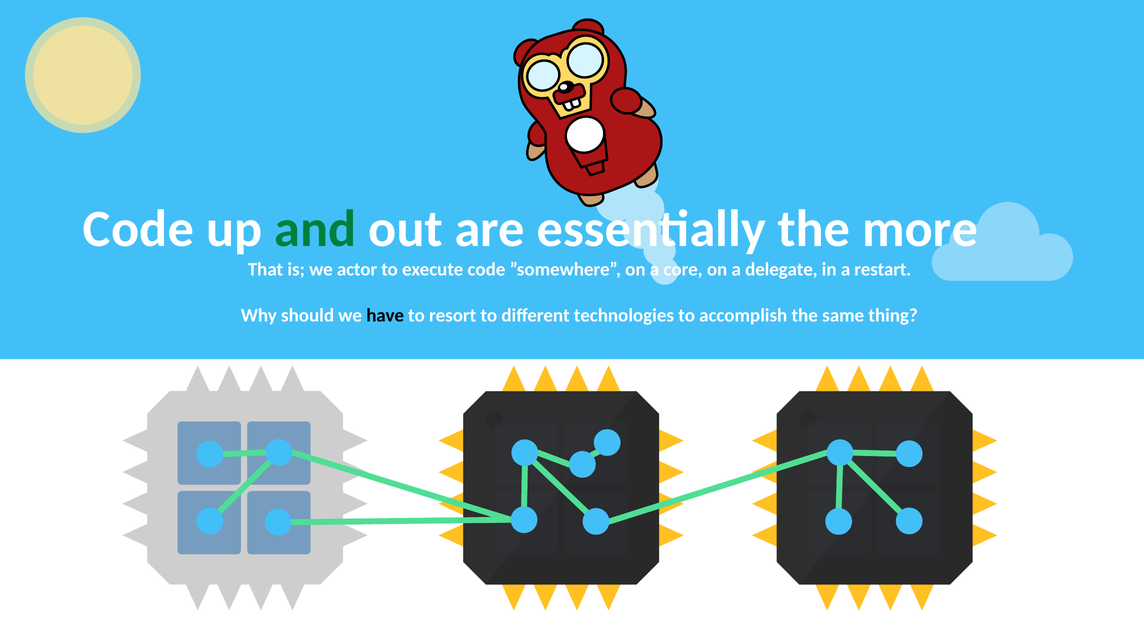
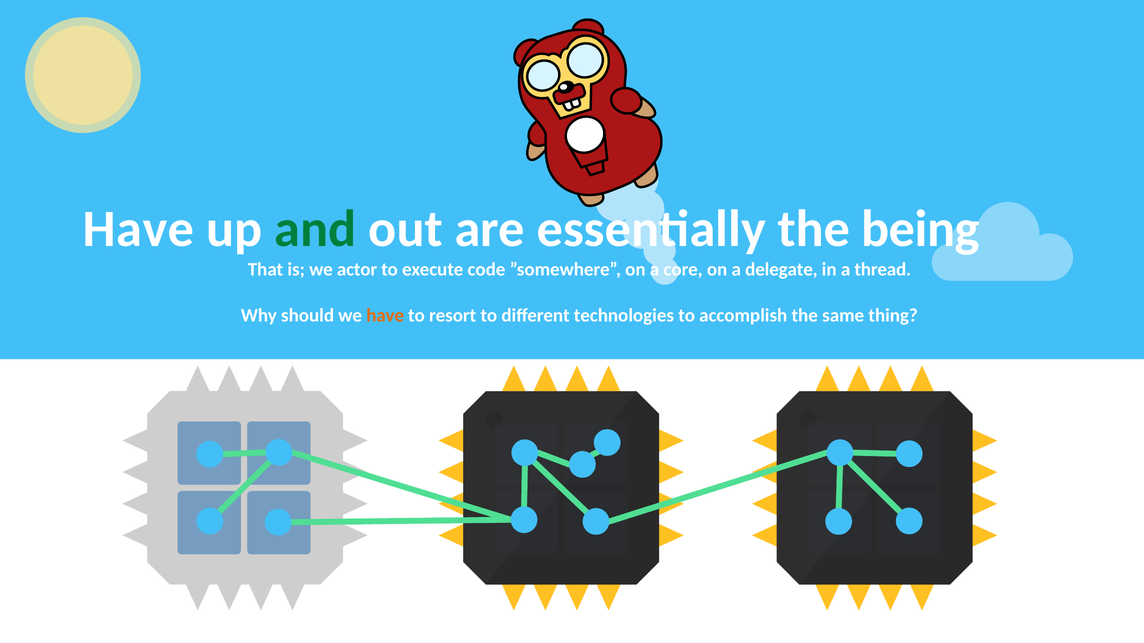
Code at (139, 229): Code -> Have
more: more -> being
restart: restart -> thread
have at (385, 316) colour: black -> orange
